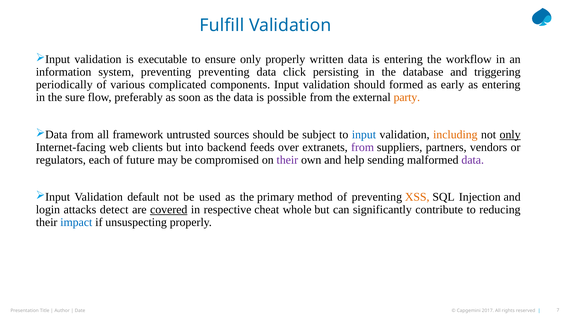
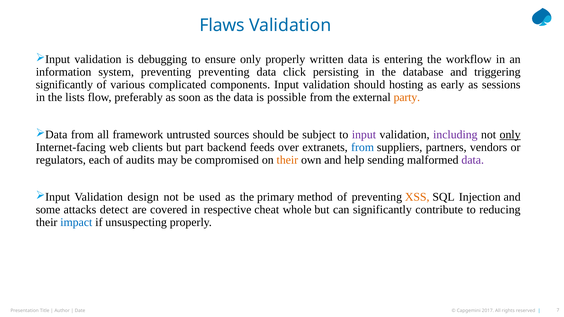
Fulfill: Fulfill -> Flaws
executable: executable -> debugging
periodically at (64, 85): periodically -> significantly
formed: formed -> hosting
as entering: entering -> sessions
sure: sure -> lists
input at (364, 135) colour: blue -> purple
including colour: orange -> purple
into: into -> part
from at (363, 147) colour: purple -> blue
future: future -> audits
their at (287, 160) colour: purple -> orange
default: default -> design
login: login -> some
covered underline: present -> none
